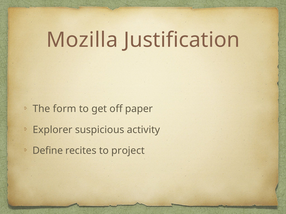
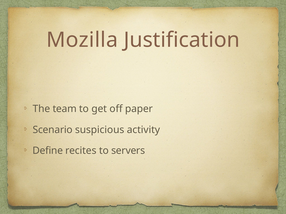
form: form -> team
Explorer: Explorer -> Scenario
project: project -> servers
